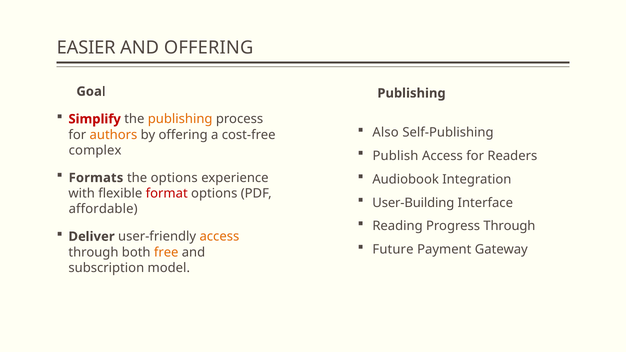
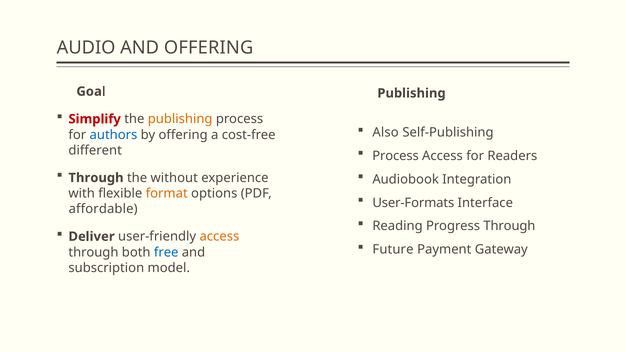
EASIER: EASIER -> AUDIO
authors colour: orange -> blue
complex: complex -> different
Publish at (395, 156): Publish -> Process
Formats at (96, 178): Formats -> Through
the options: options -> without
format colour: red -> orange
User-Building: User-Building -> User-Formats
free colour: orange -> blue
